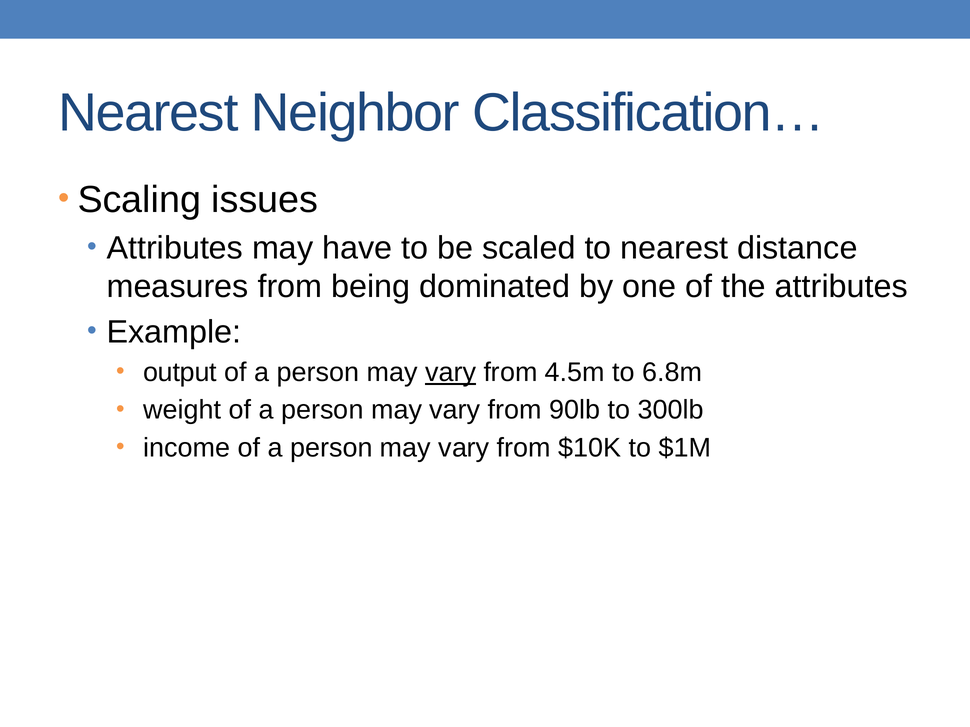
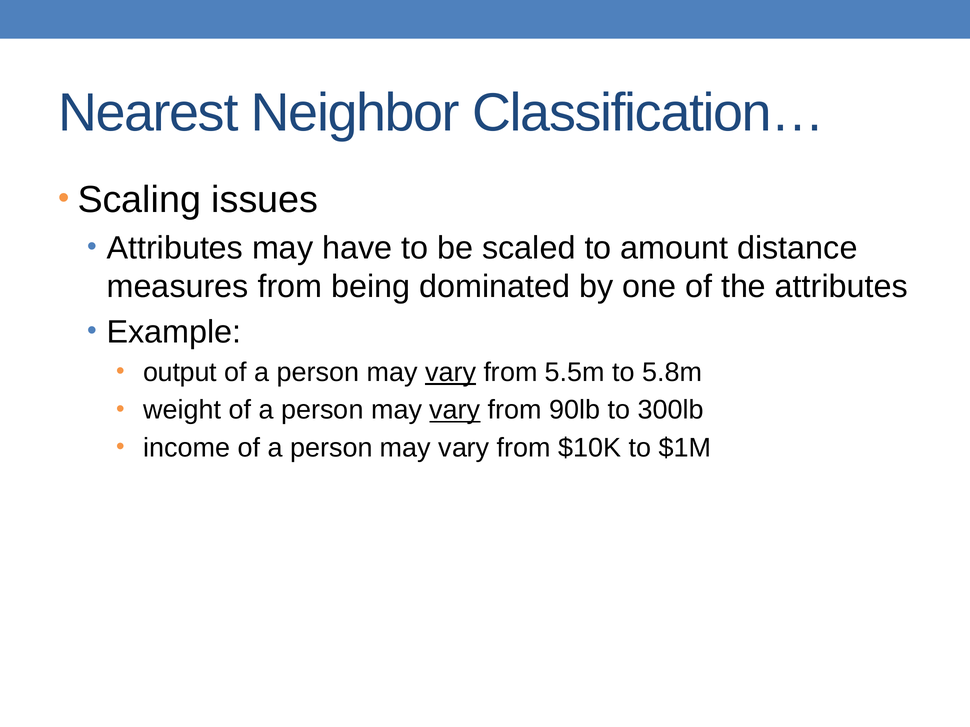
to nearest: nearest -> amount
4.5m: 4.5m -> 5.5m
6.8m: 6.8m -> 5.8m
vary at (455, 410) underline: none -> present
